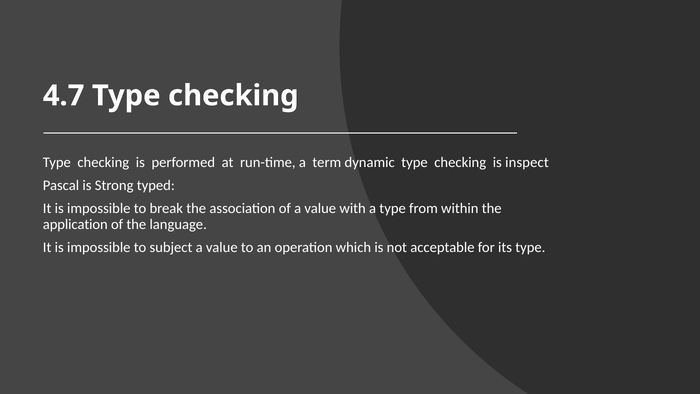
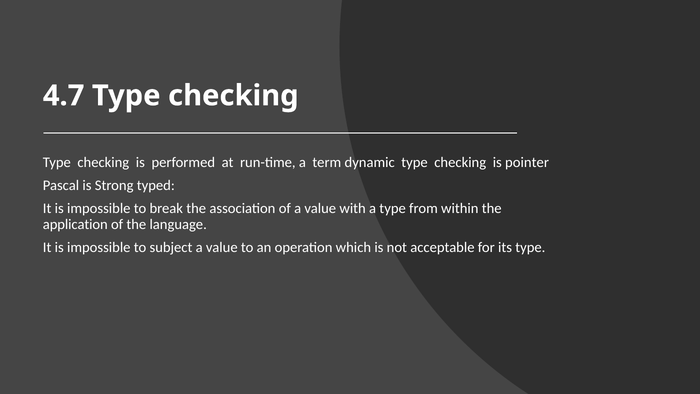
inspect: inspect -> pointer
